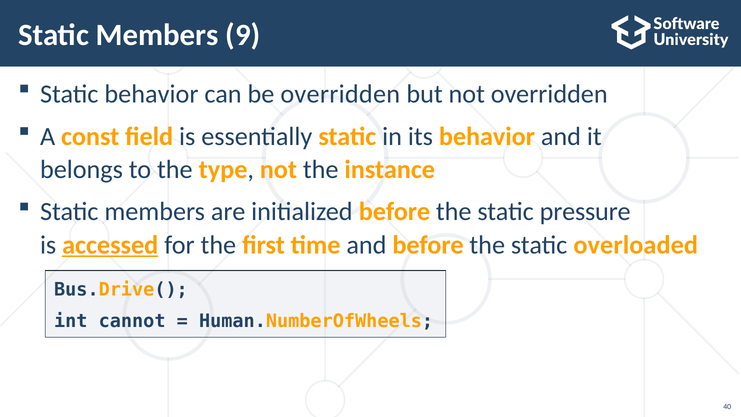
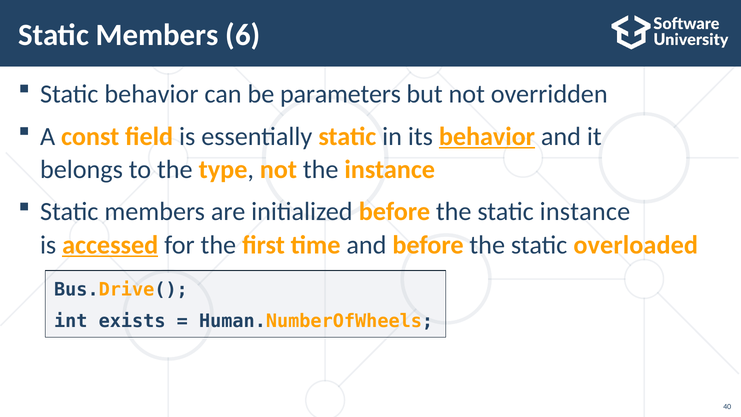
9: 9 -> 6
be overridden: overridden -> parameters
behavior at (487, 136) underline: none -> present
static pressure: pressure -> instance
cannot: cannot -> exists
